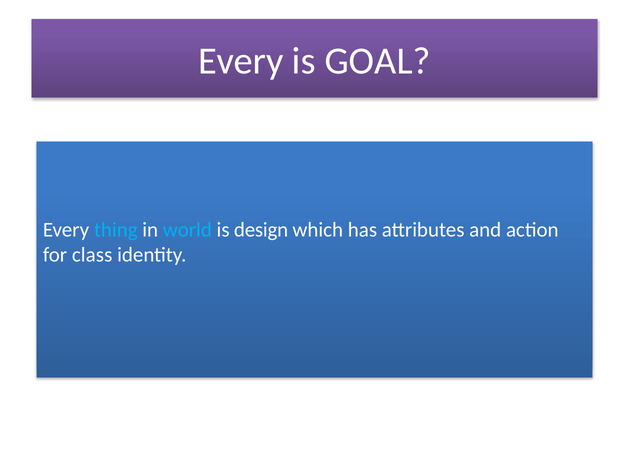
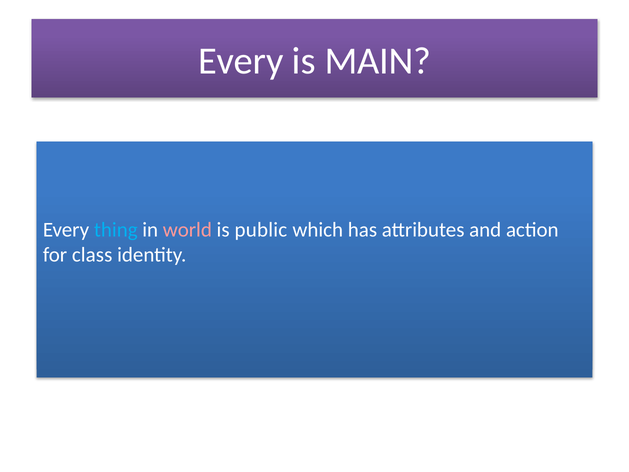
GOAL: GOAL -> MAIN
world colour: light blue -> pink
design: design -> public
